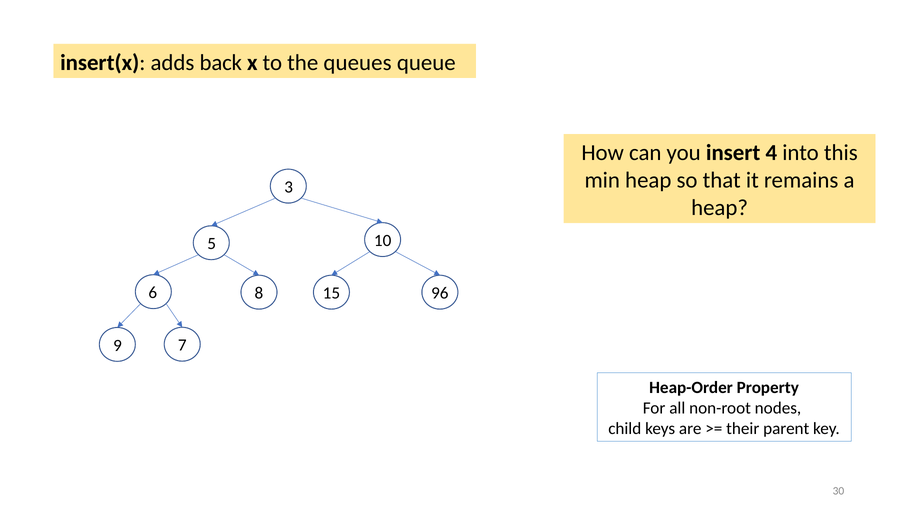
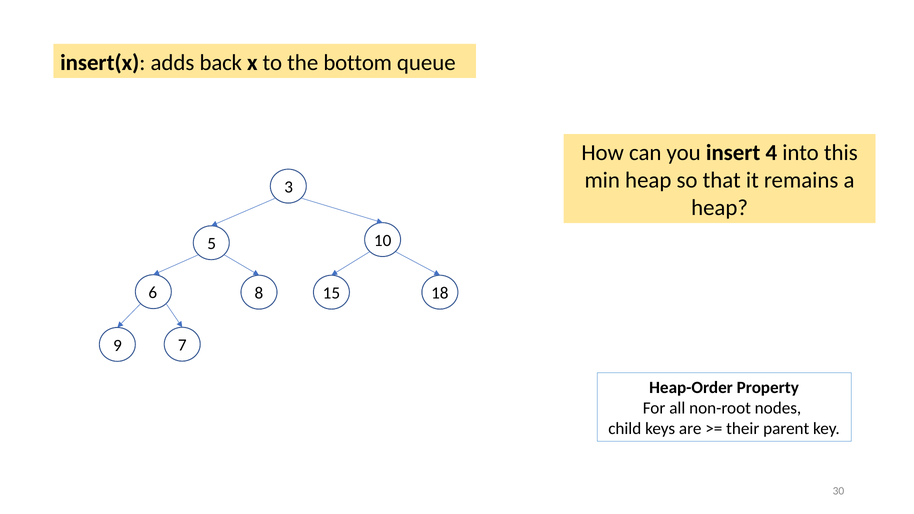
queues: queues -> bottom
96: 96 -> 18
